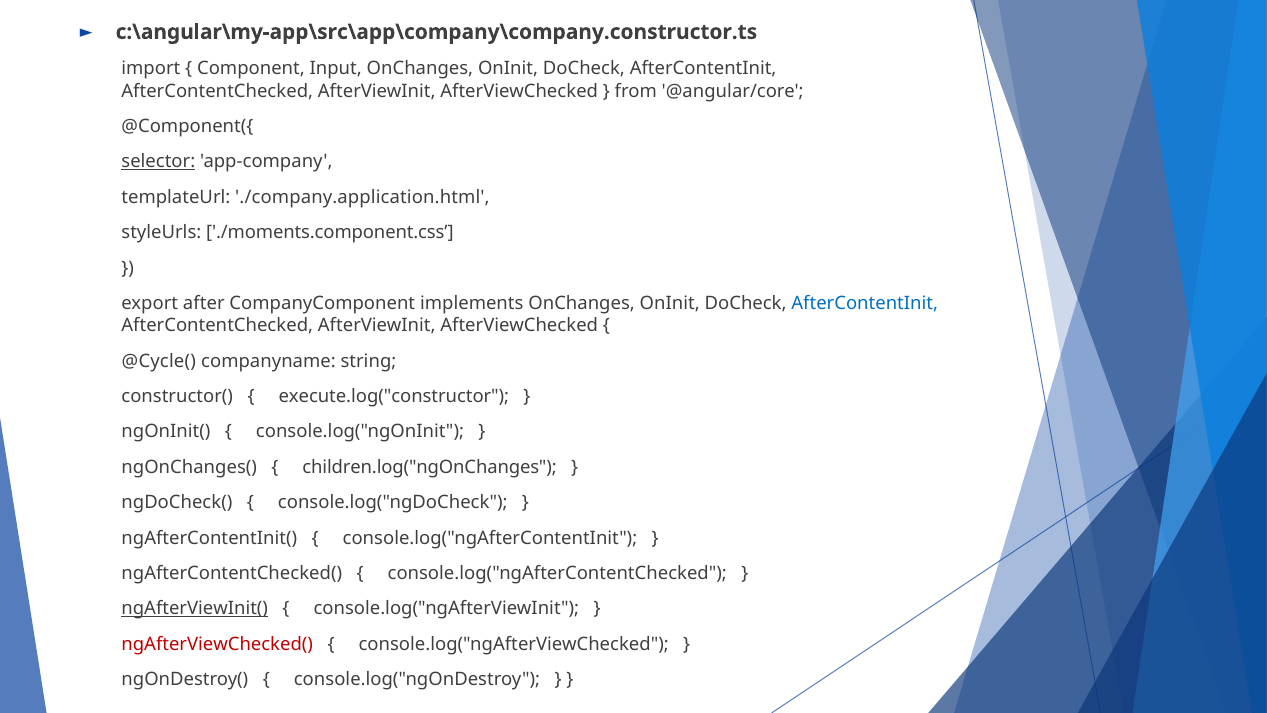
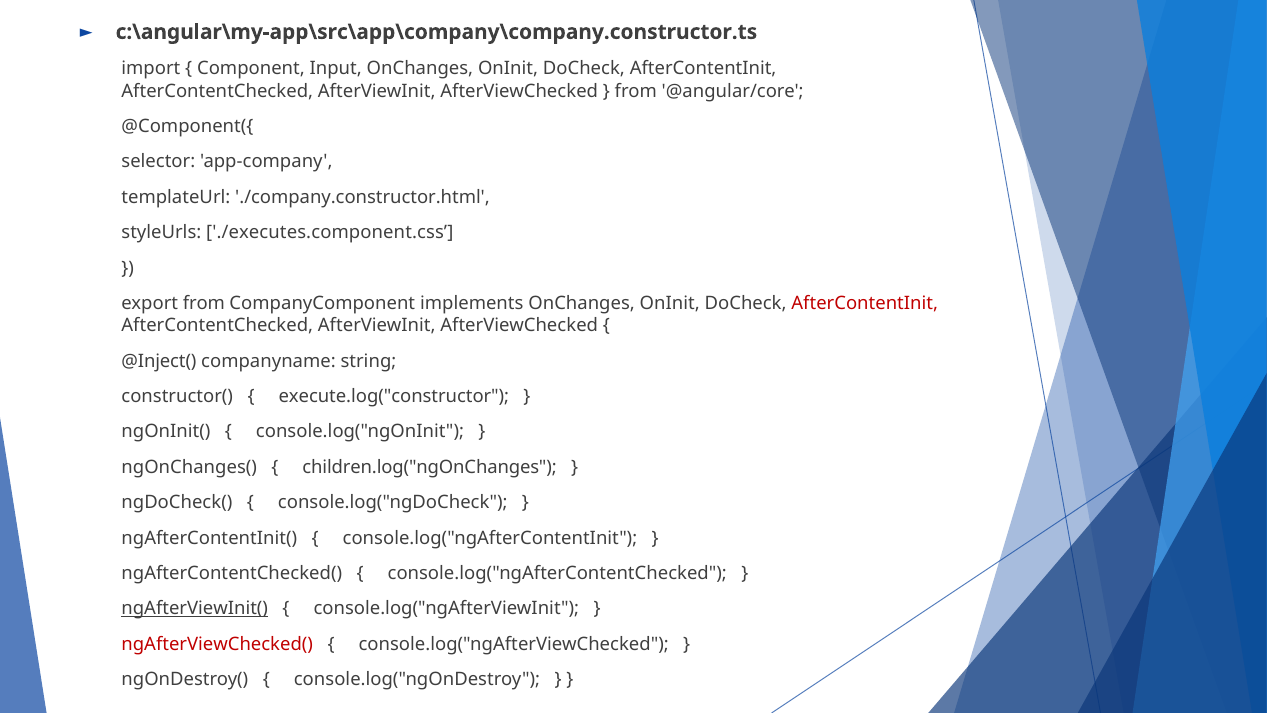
selector underline: present -> none
./company.application.html: ./company.application.html -> ./company.constructor.html
./moments.component.css: ./moments.component.css -> ./executes.component.css
export after: after -> from
AfterContentInit at (865, 303) colour: blue -> red
@Cycle(: @Cycle( -> @Inject(
